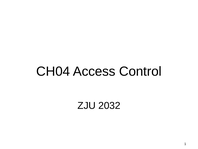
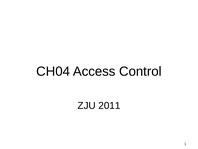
2032: 2032 -> 2011
